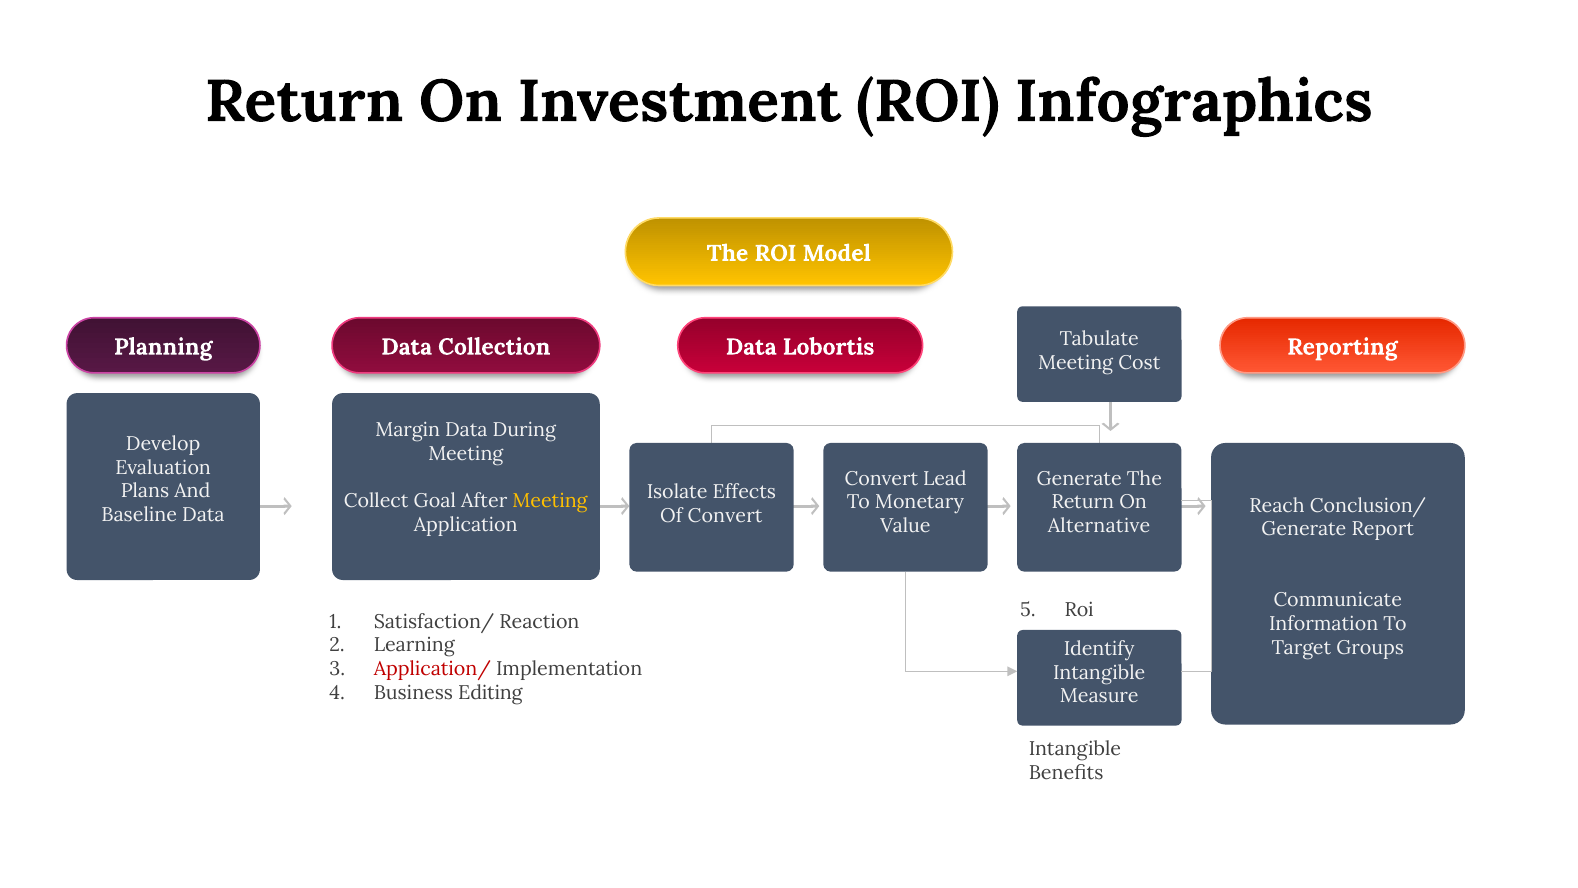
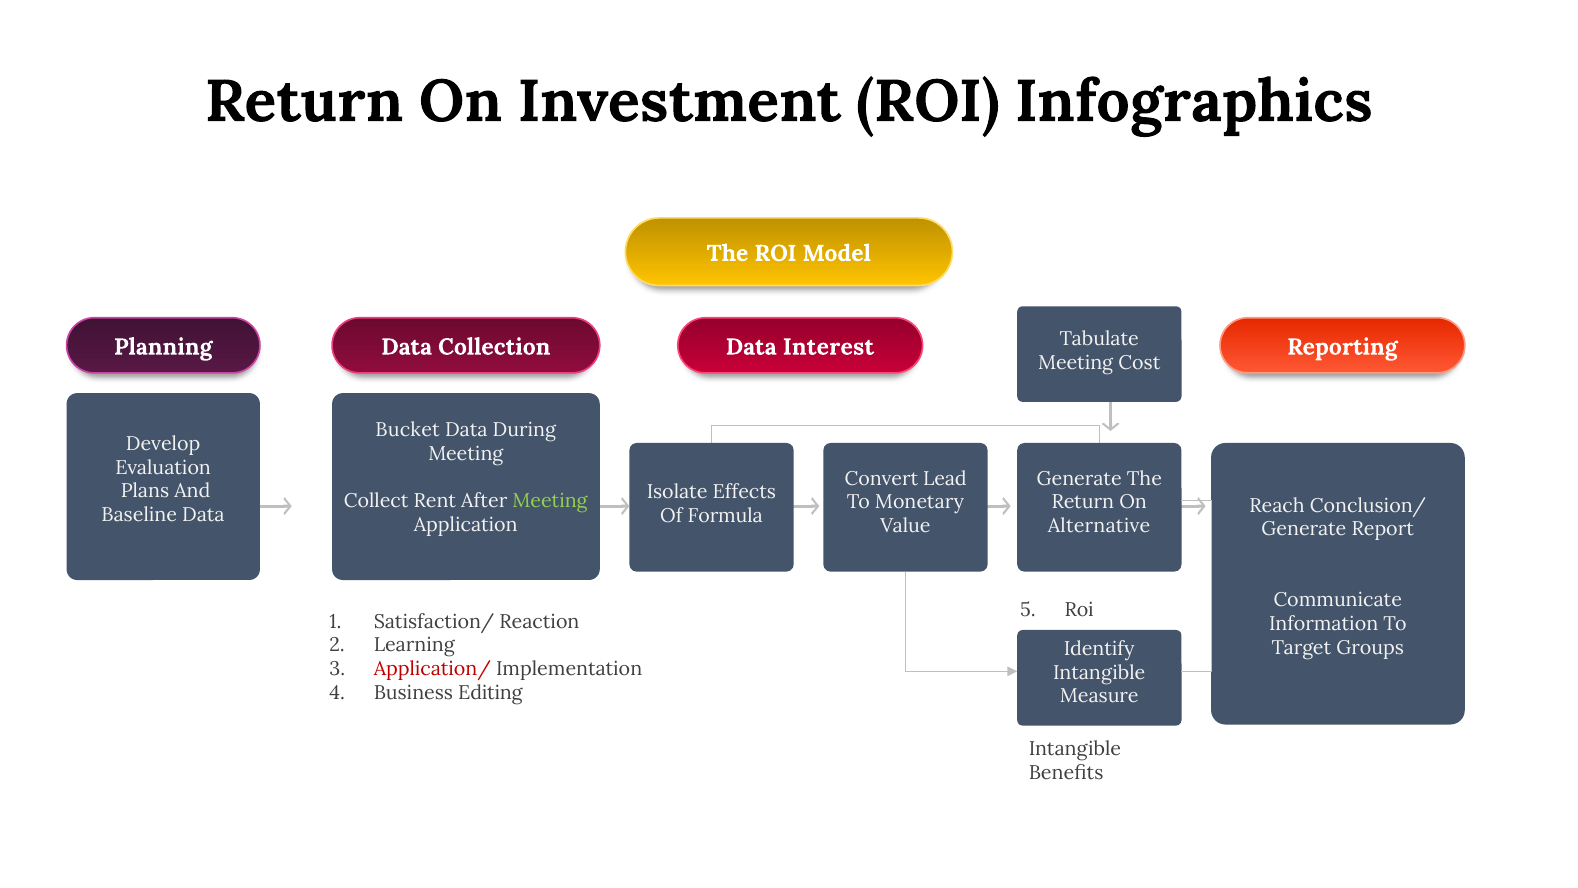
Lobortis: Lobortis -> Interest
Margin: Margin -> Bucket
Goal: Goal -> Rent
Meeting at (550, 501) colour: yellow -> light green
Of Convert: Convert -> Formula
